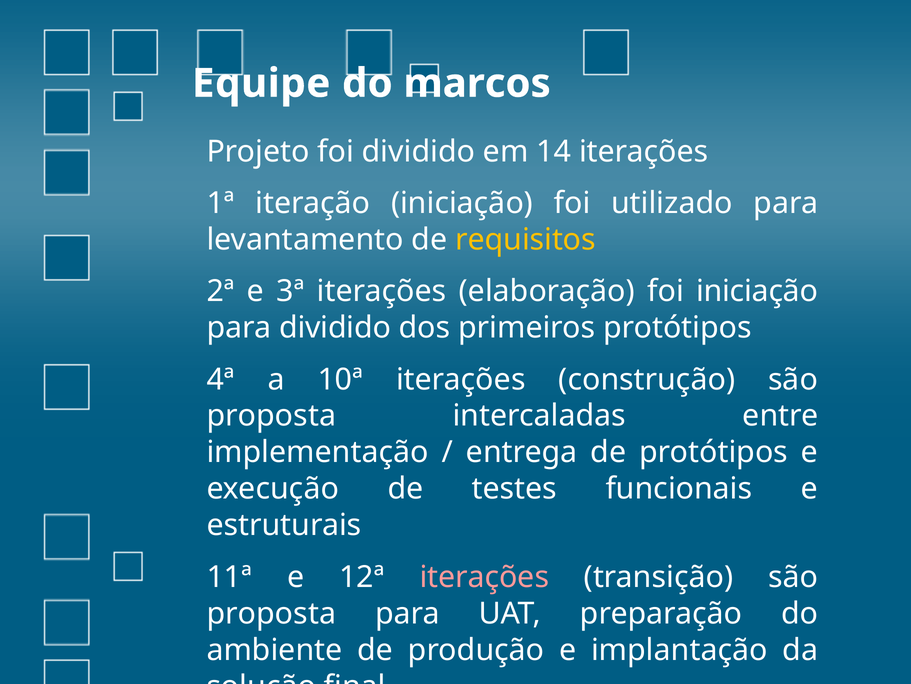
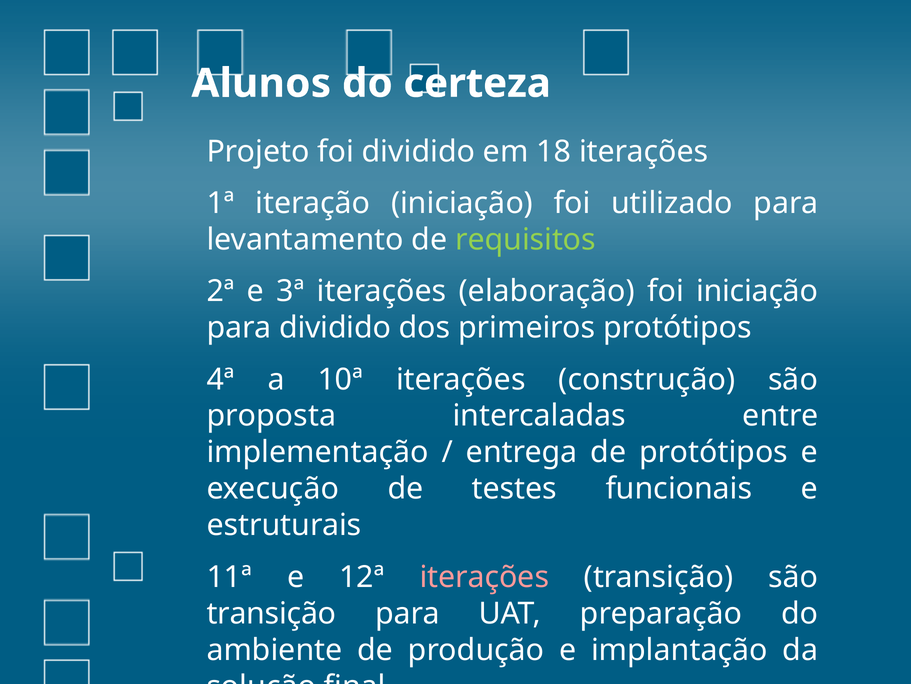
Equipe: Equipe -> Alunos
marcos: marcos -> certeza
14: 14 -> 18
requisitos colour: yellow -> light green
proposta at (271, 613): proposta -> transição
